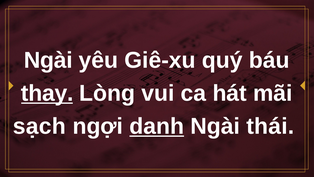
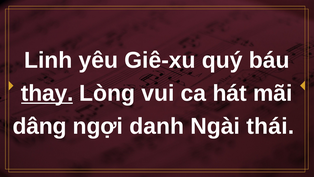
Ngài at (48, 60): Ngài -> Linh
sạch: sạch -> dâng
danh underline: present -> none
